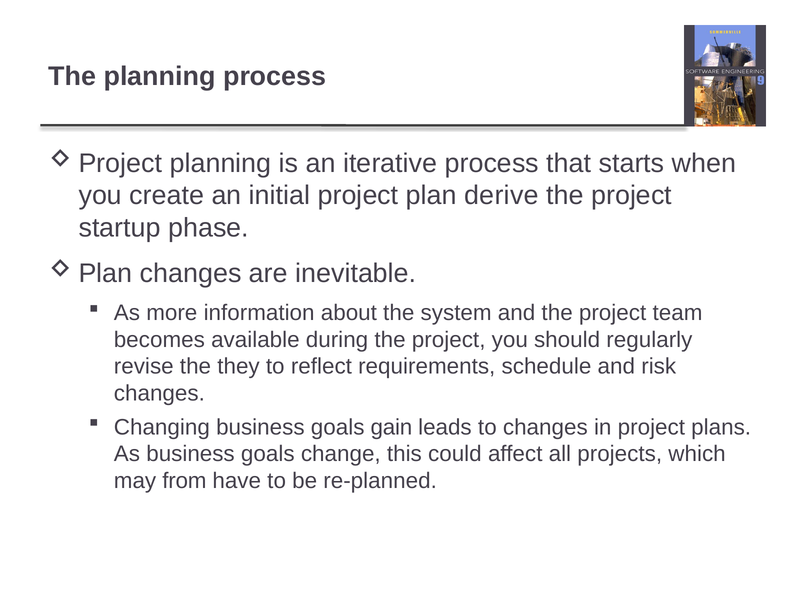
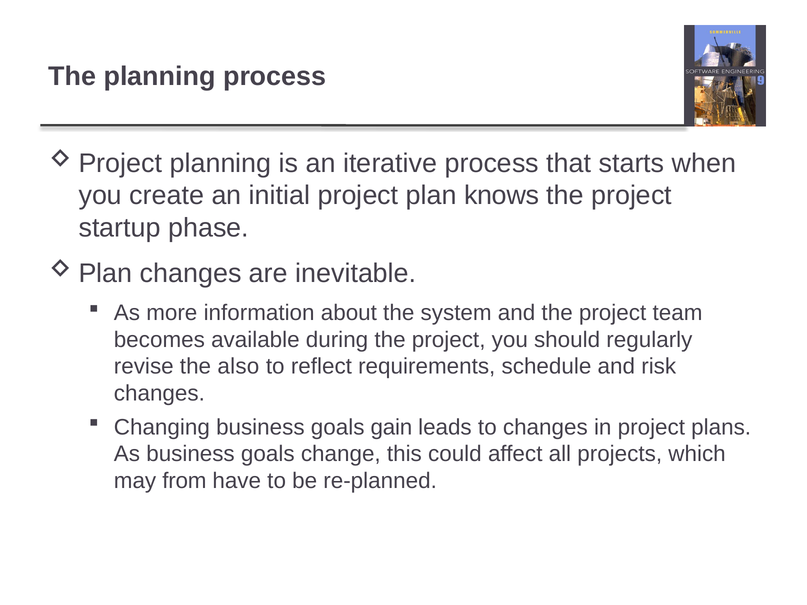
derive: derive -> knows
they: they -> also
